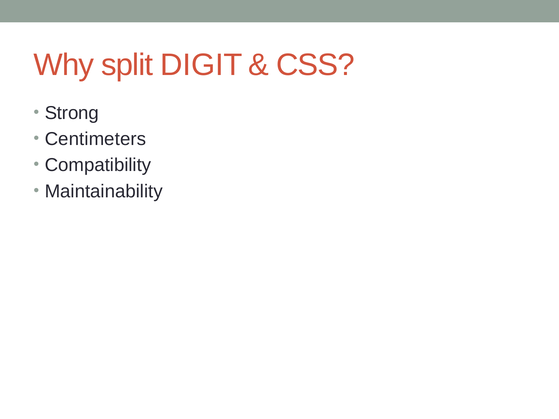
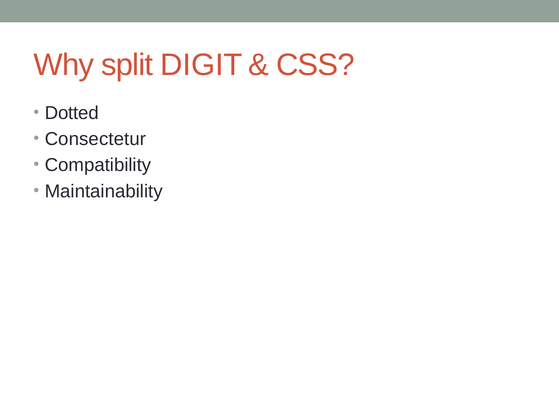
Strong: Strong -> Dotted
Centimeters: Centimeters -> Consectetur
